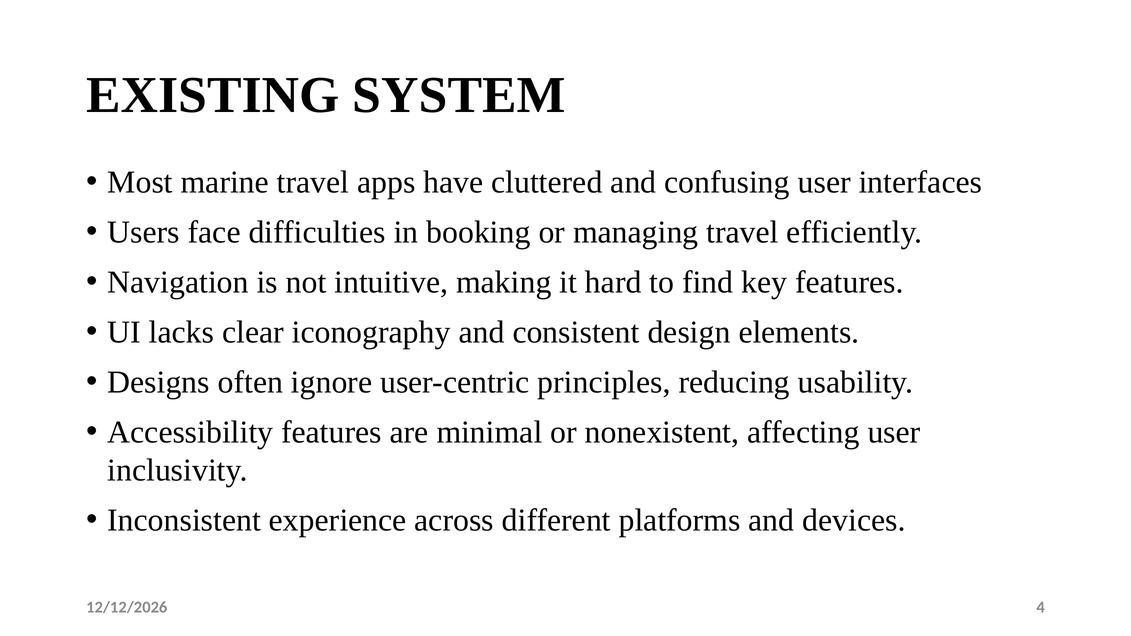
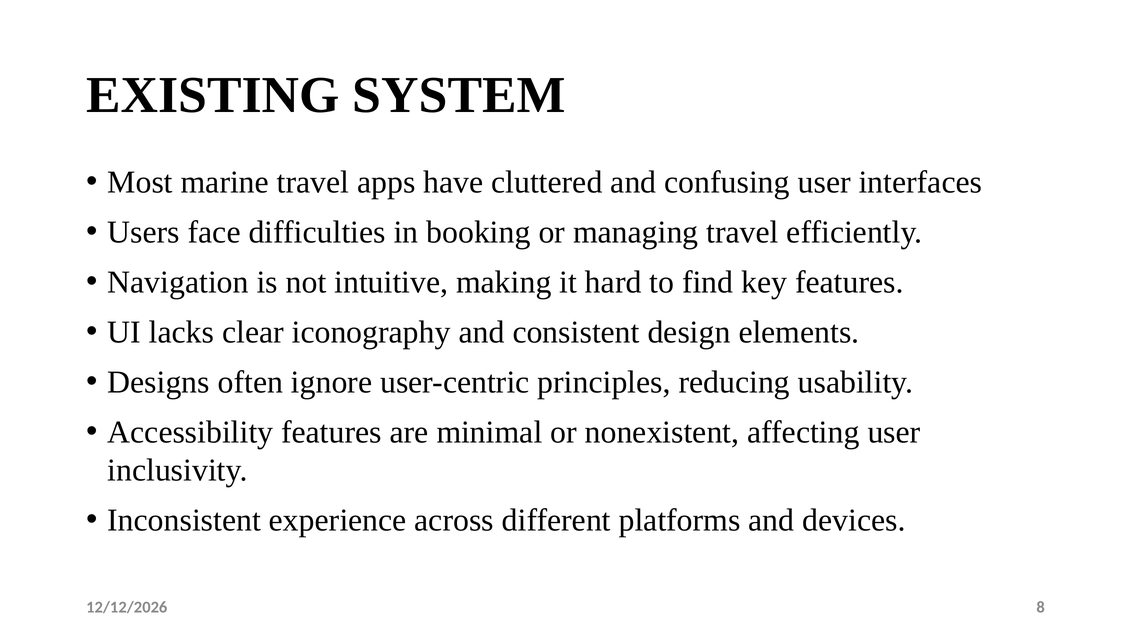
4: 4 -> 8
